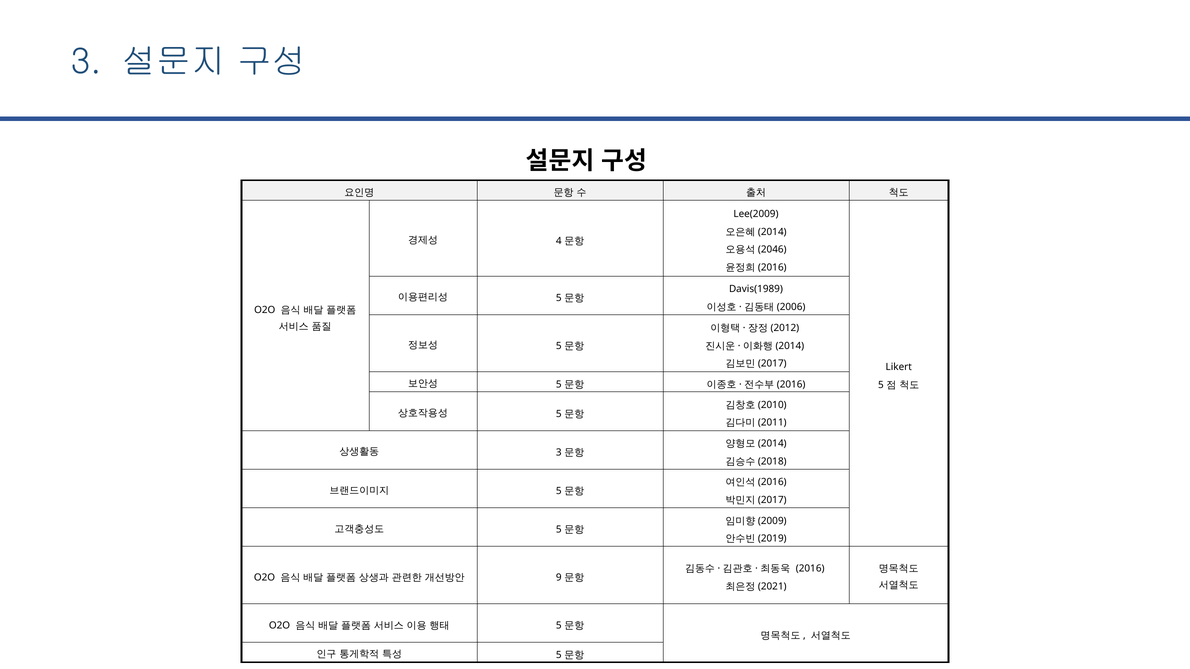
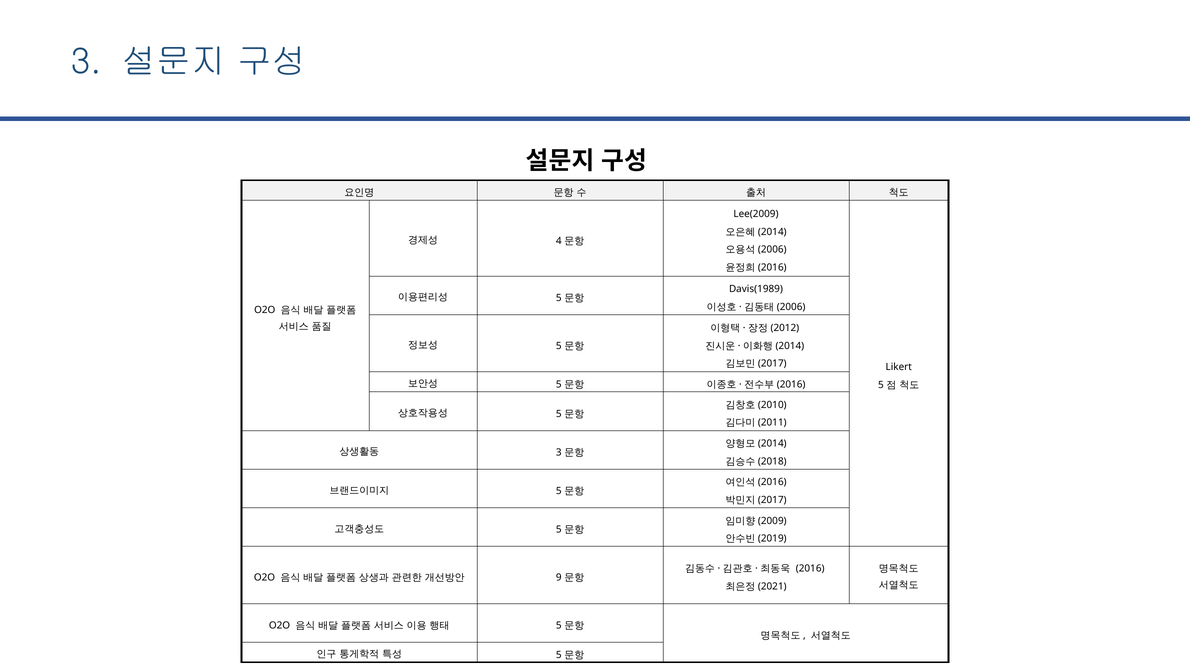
2046 at (772, 250): 2046 -> 2006
